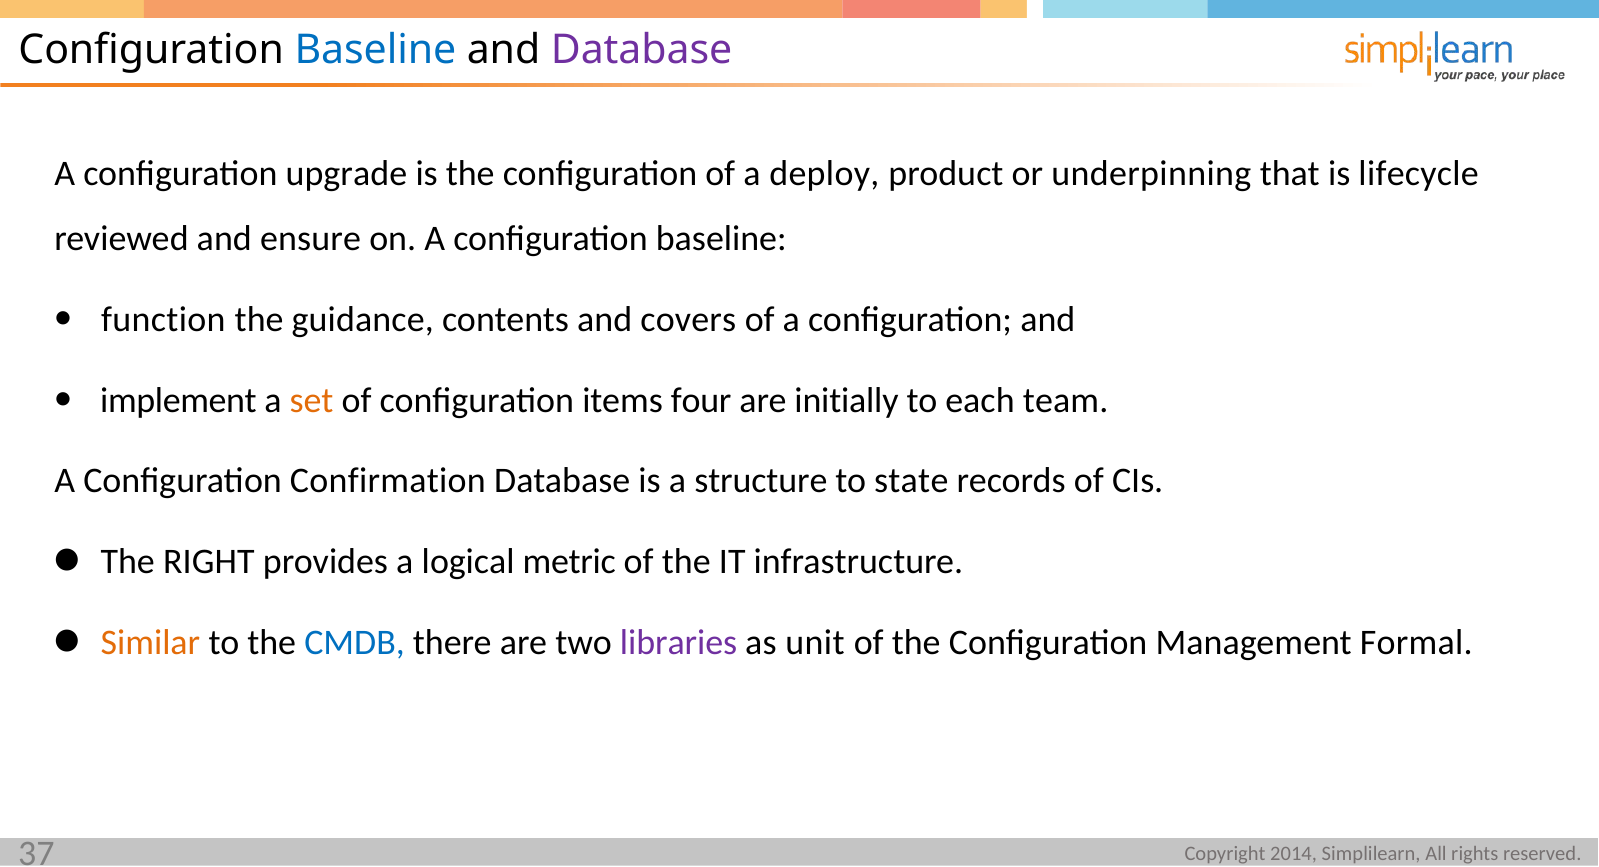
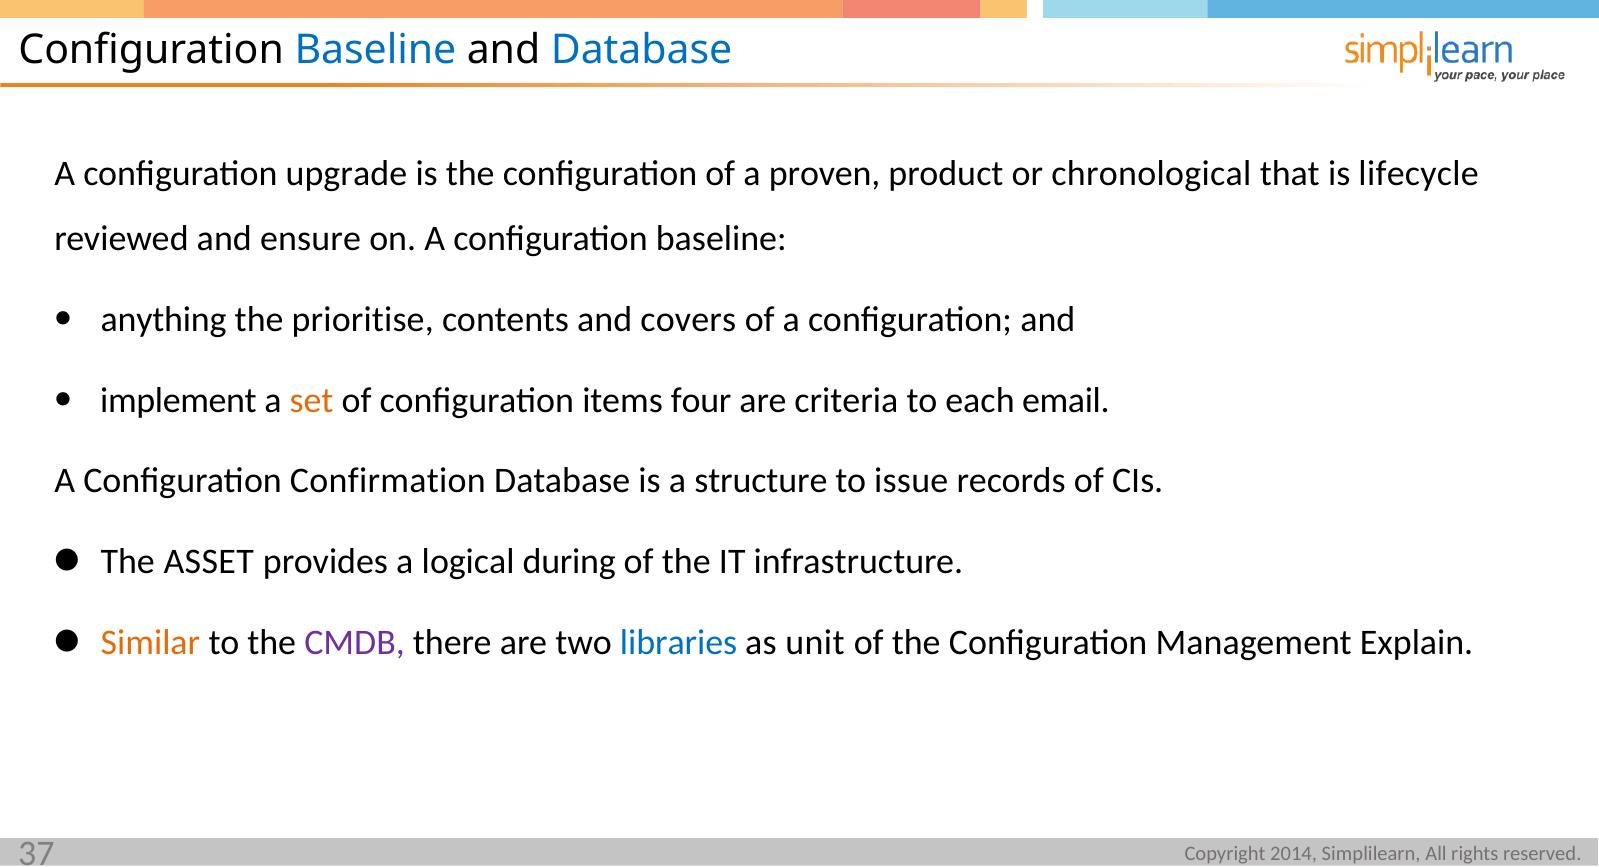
Database at (642, 50) colour: purple -> blue
deploy: deploy -> proven
underpinning: underpinning -> chronological
function: function -> anything
guidance: guidance -> prioritise
initially: initially -> criteria
team: team -> email
state: state -> issue
RIGHT: RIGHT -> ASSET
metric: metric -> during
CMDB colour: blue -> purple
libraries colour: purple -> blue
Formal: Formal -> Explain
